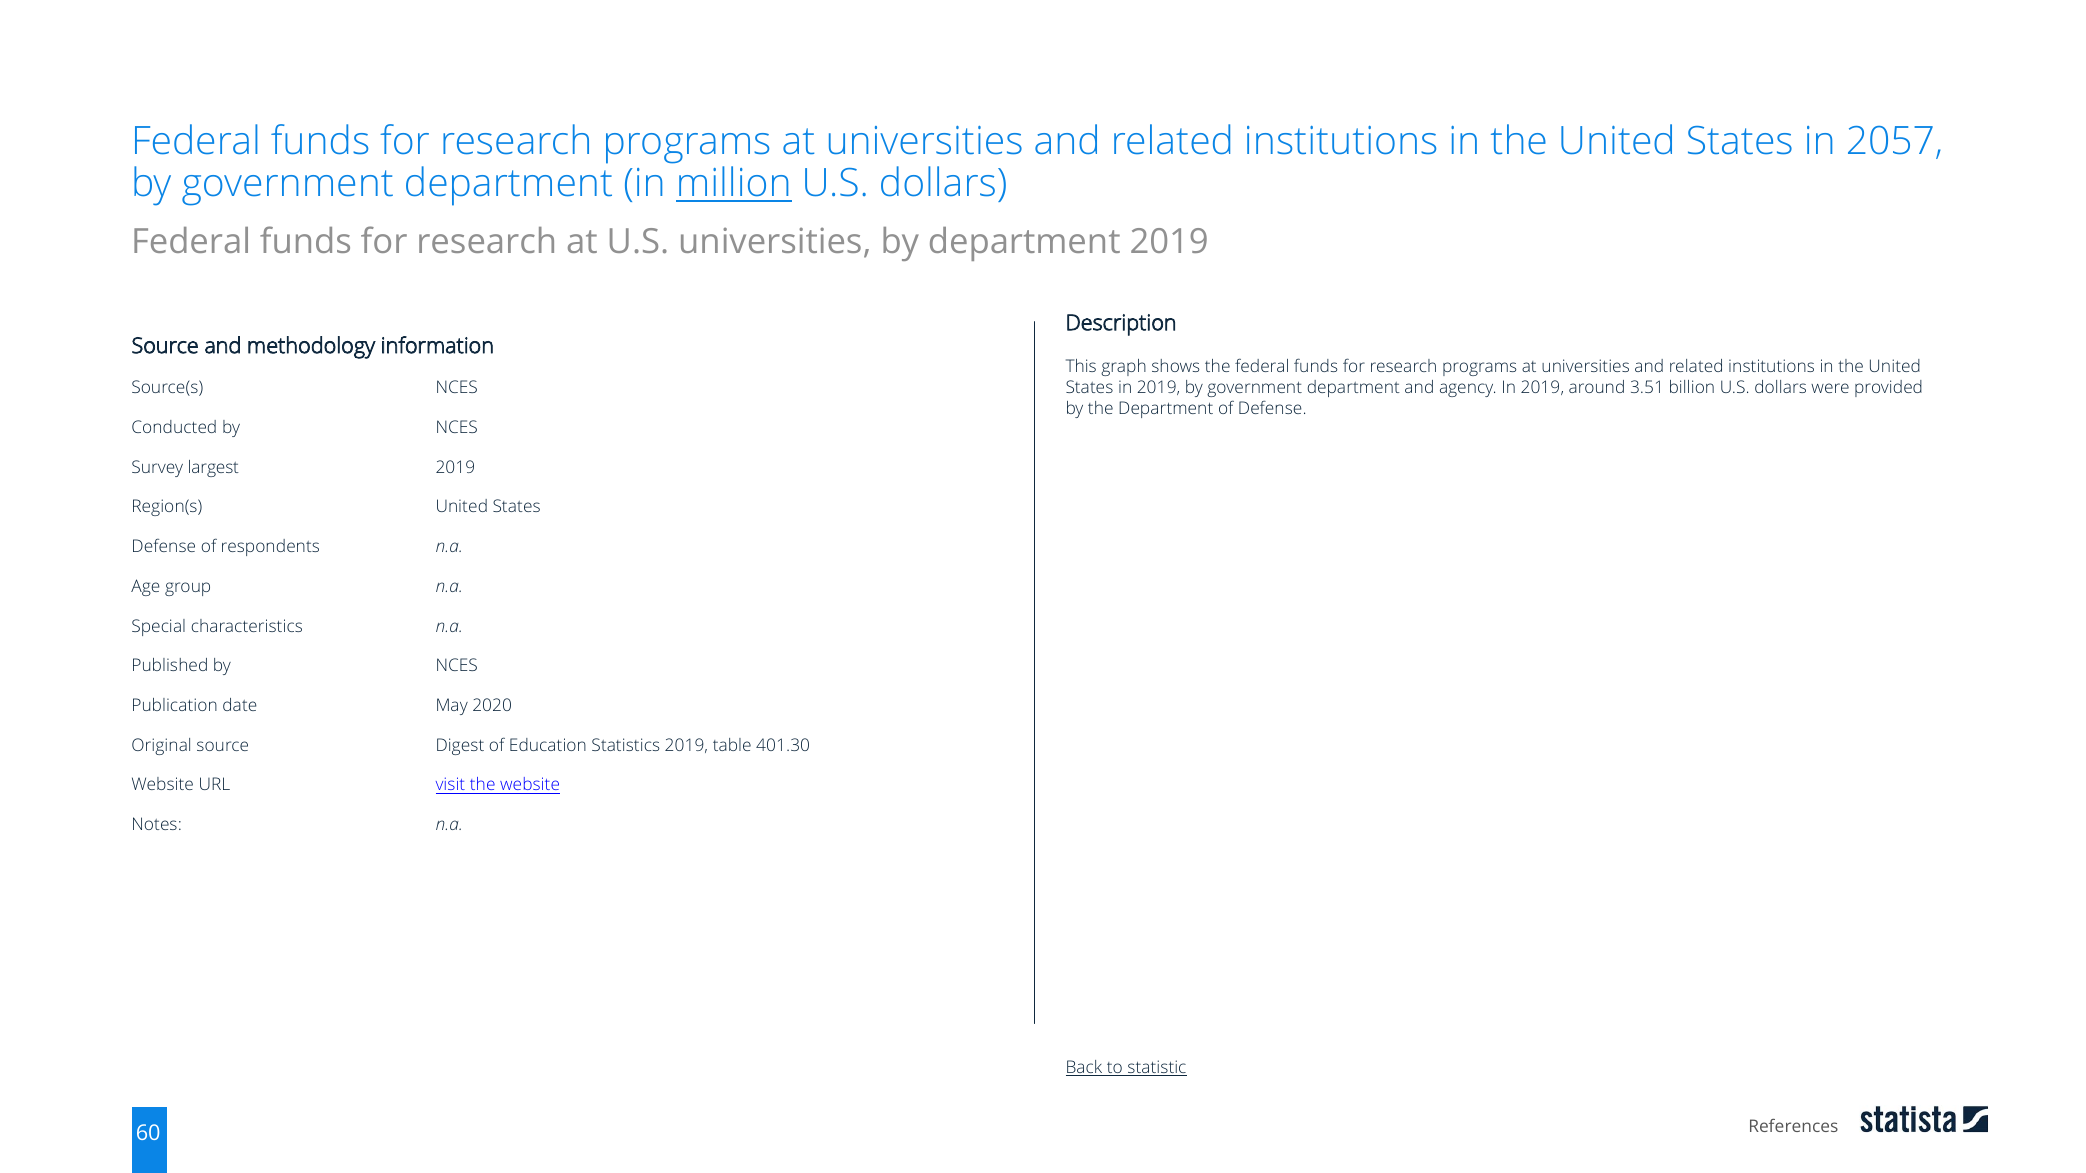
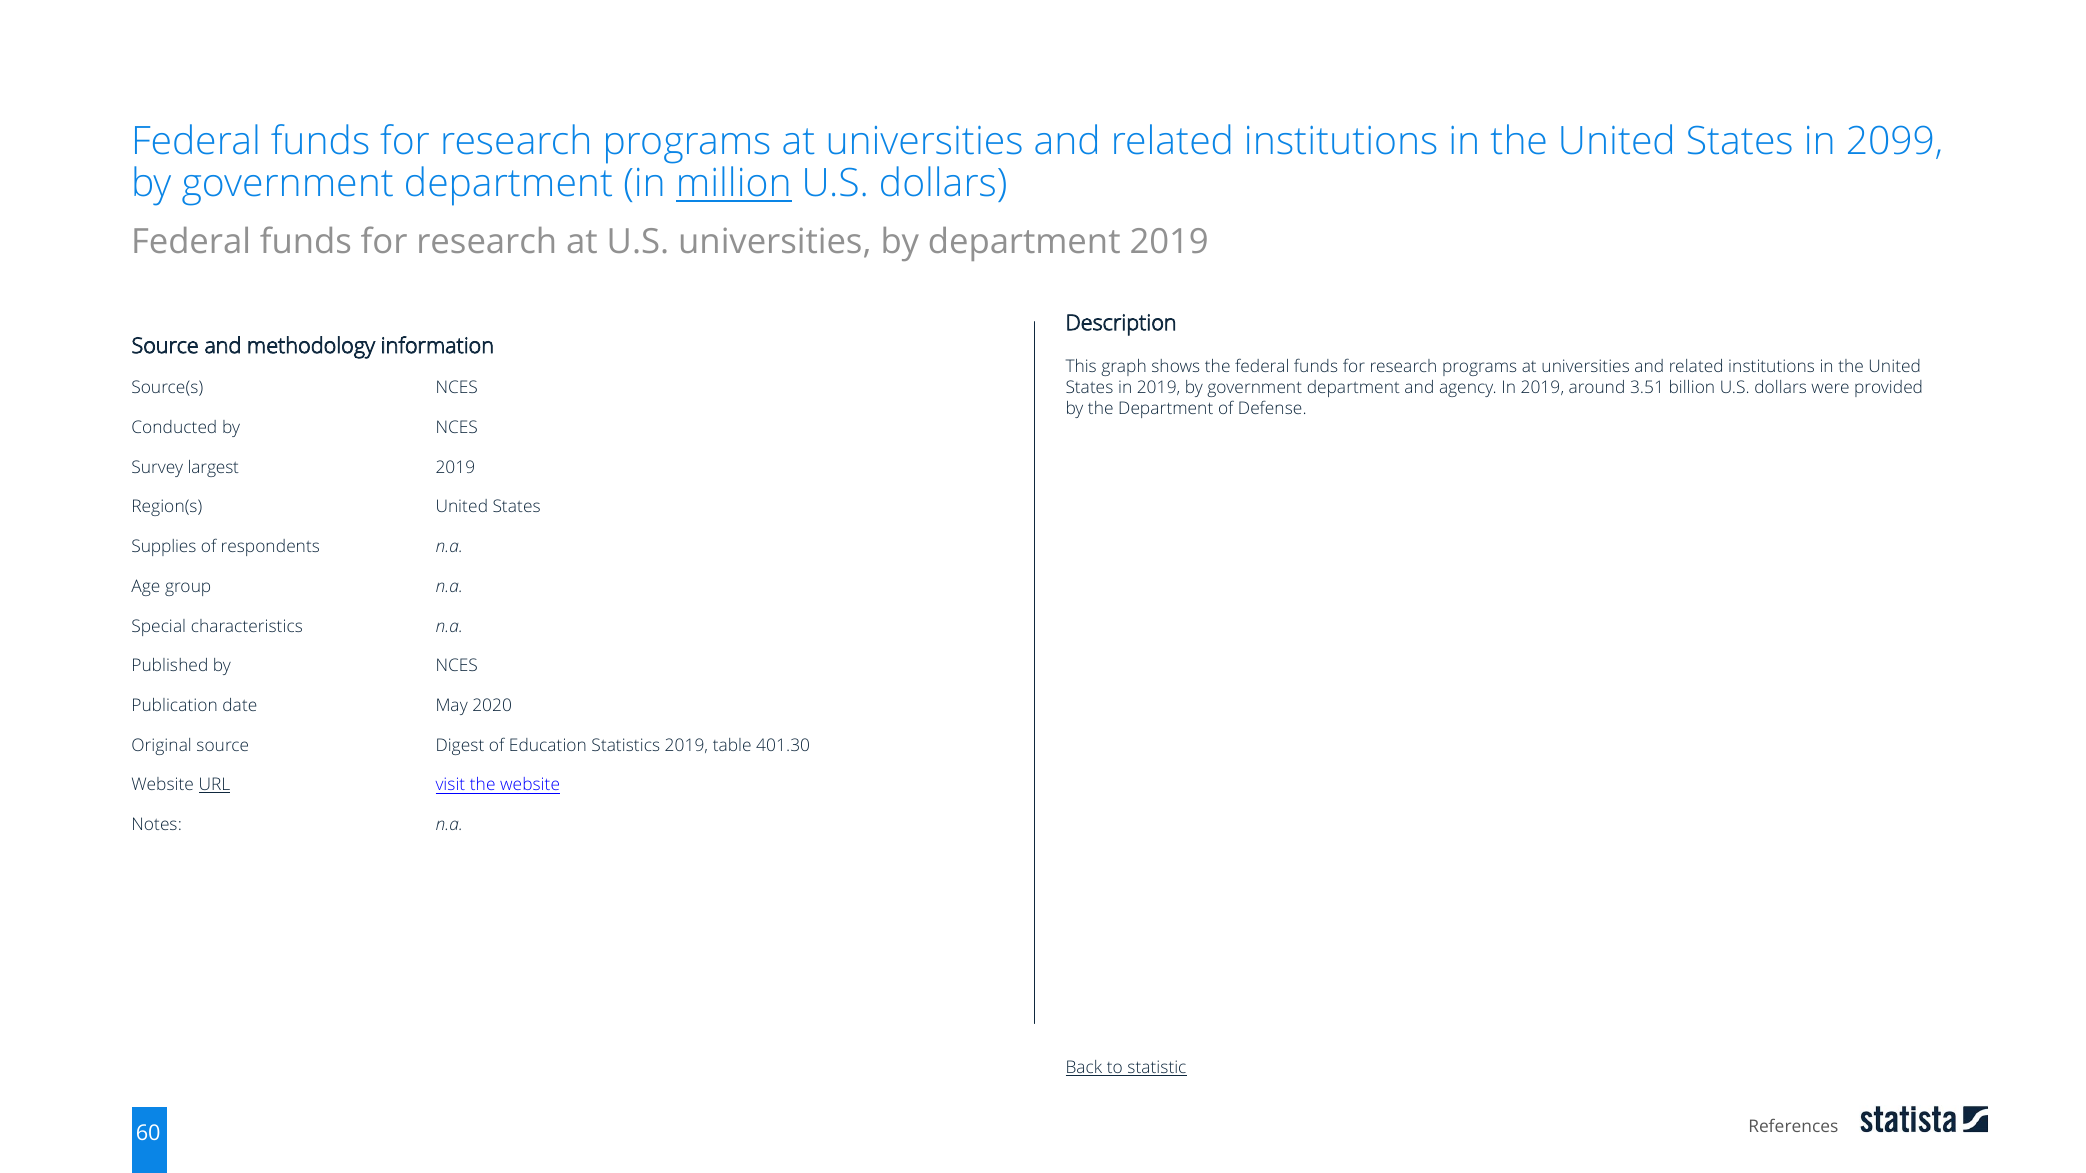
2057: 2057 -> 2099
Defense at (164, 547): Defense -> Supplies
URL underline: none -> present
